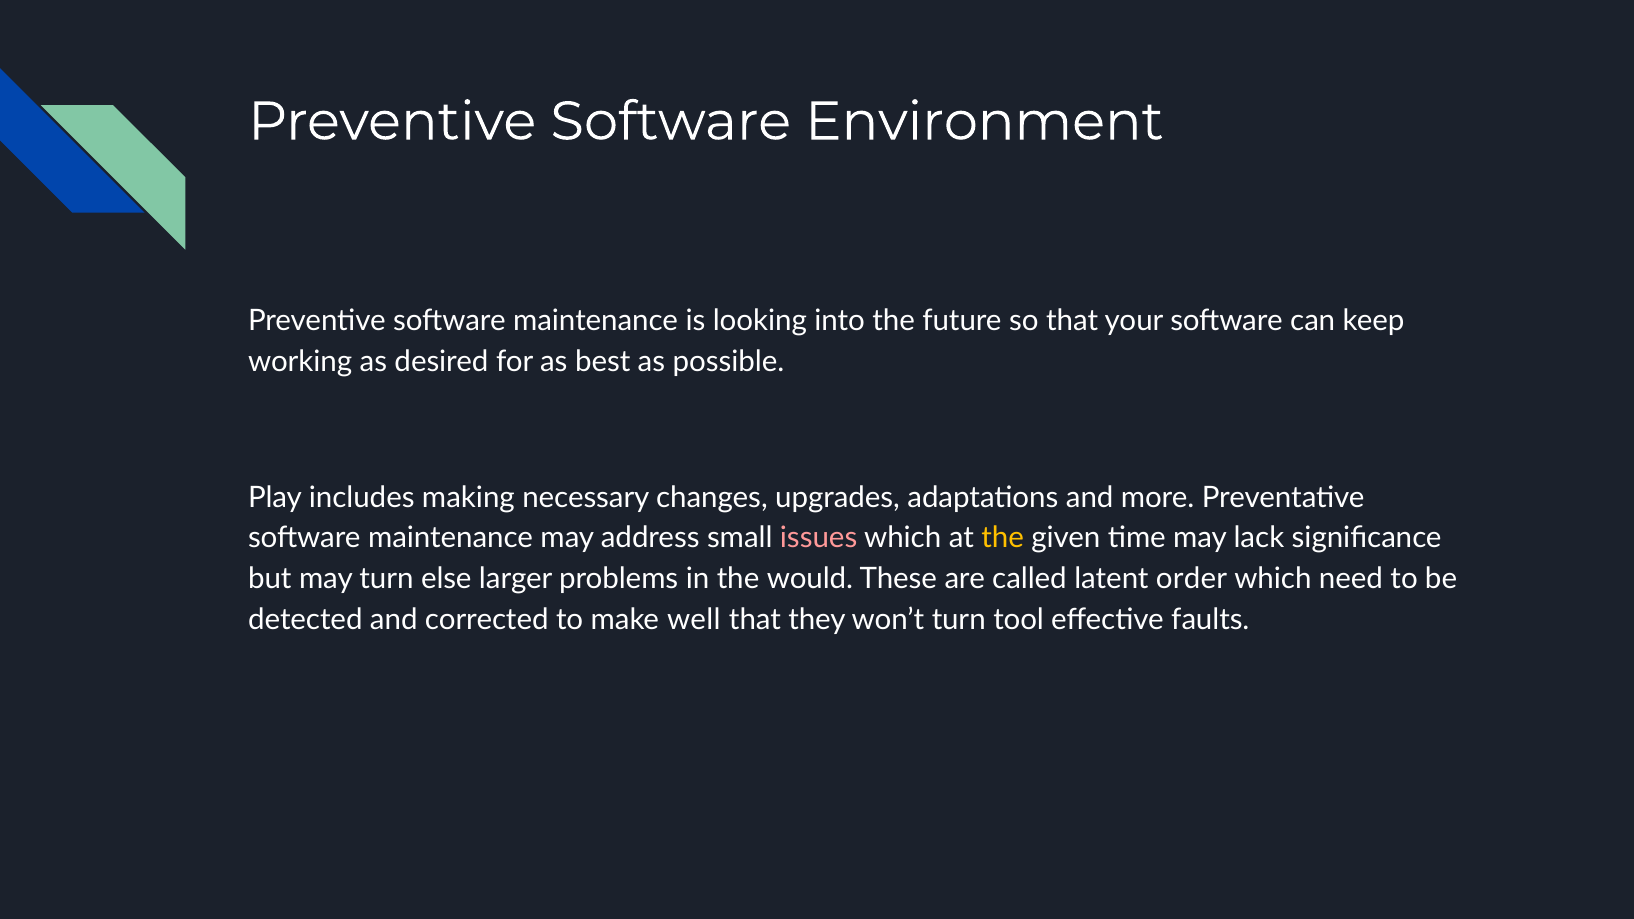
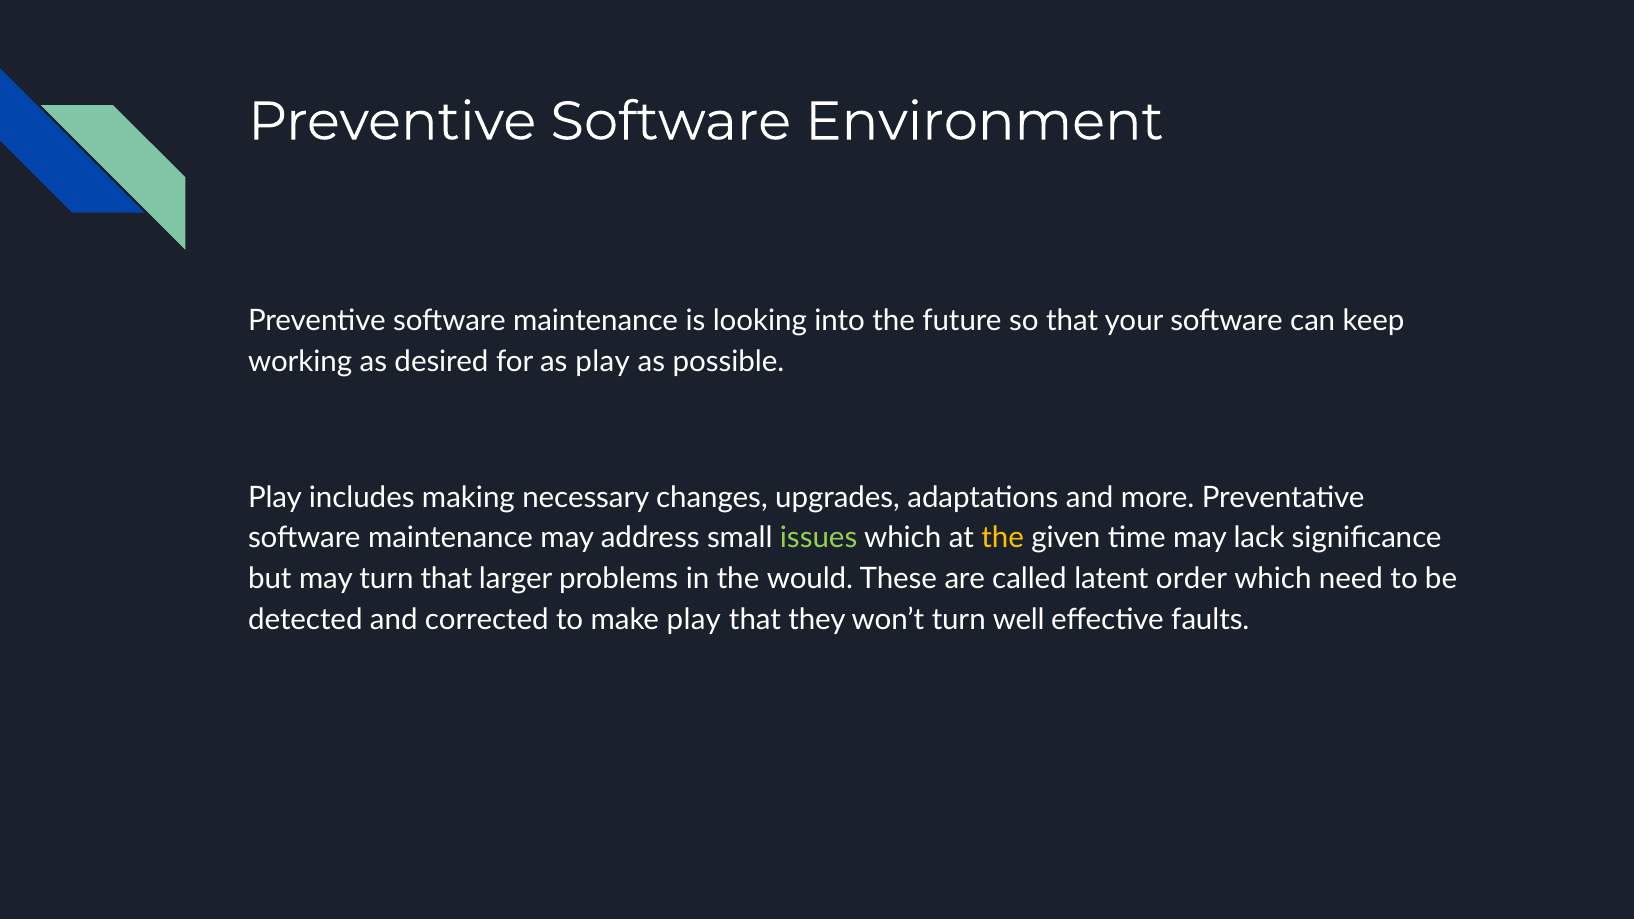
as best: best -> play
issues colour: pink -> light green
turn else: else -> that
make well: well -> play
tool: tool -> well
